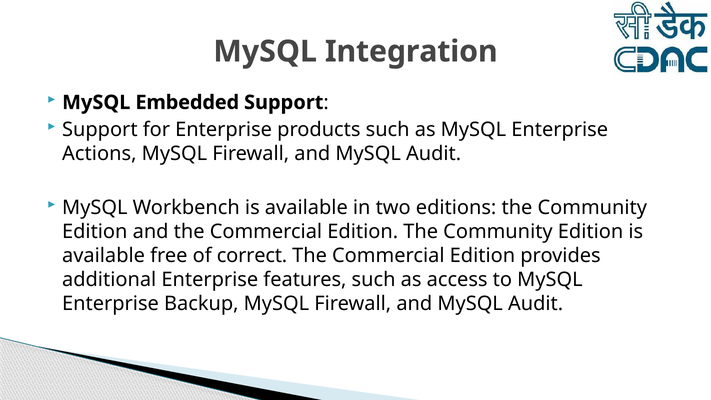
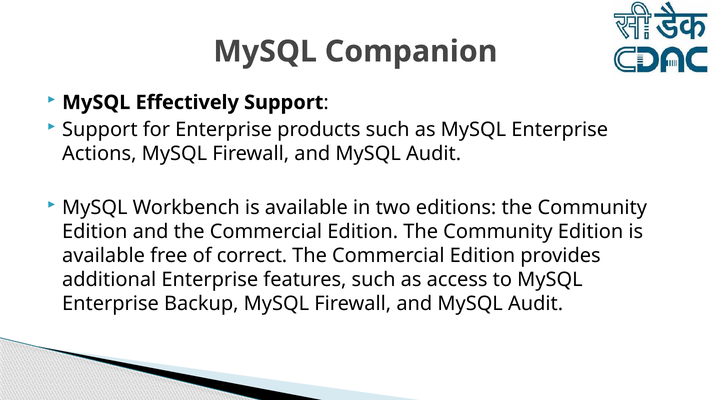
Integration: Integration -> Companion
Embedded: Embedded -> Effectively
